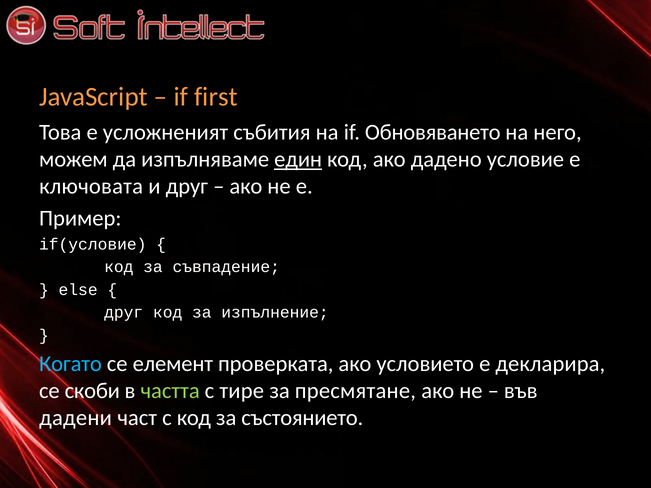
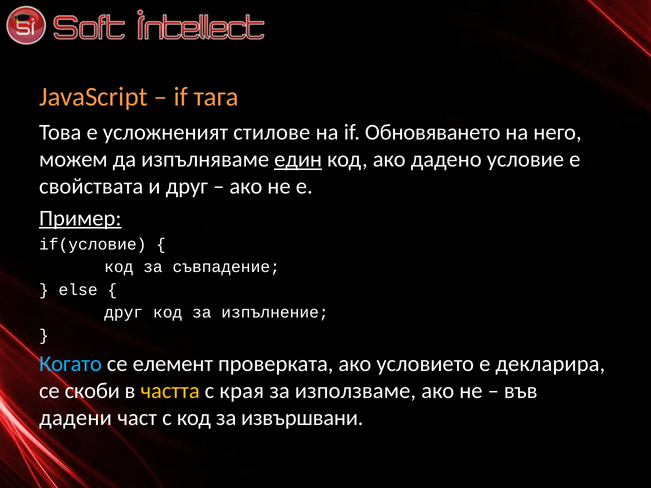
first: first -> тага
събития: събития -> стилове
ключовата: ключовата -> свойствата
Пример underline: none -> present
частта colour: light green -> yellow
тире: тире -> края
пресмятане: пресмятане -> използваме
състоянието: състоянието -> извършвани
